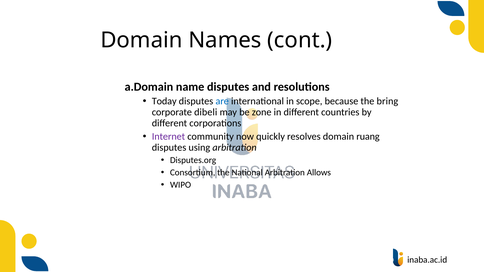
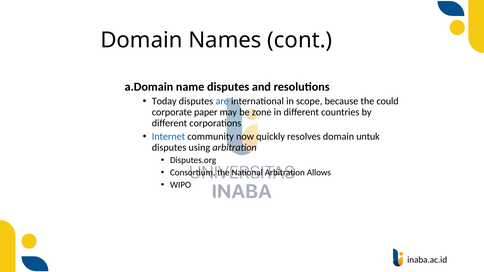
bring: bring -> could
dibeli: dibeli -> paper
Internet colour: purple -> blue
ruang: ruang -> untuk
